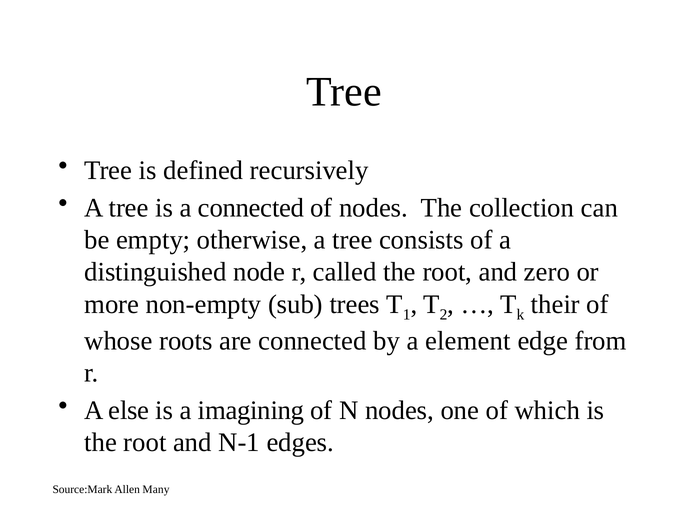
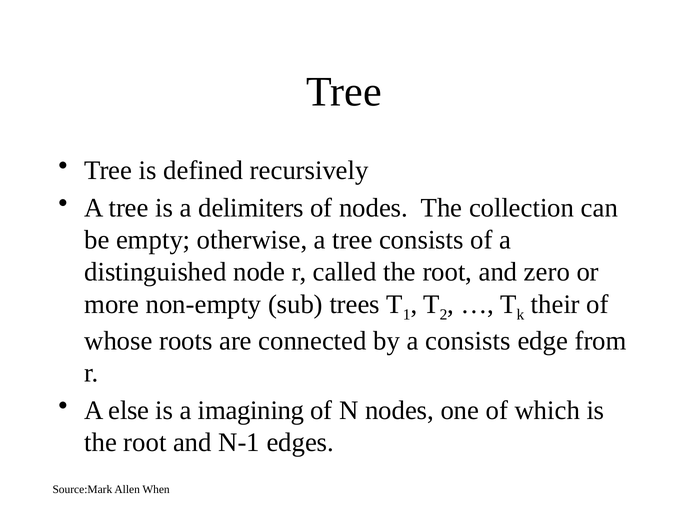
a connected: connected -> delimiters
a element: element -> consists
Many: Many -> When
